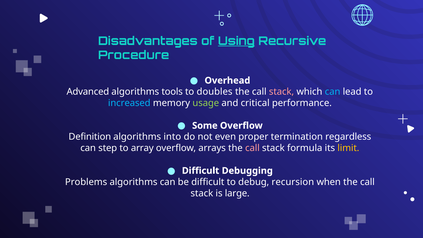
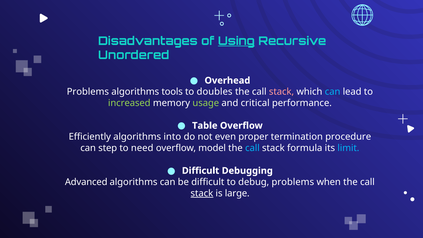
Procedure: Procedure -> Unordered
Advanced at (88, 92): Advanced -> Problems
increased colour: light blue -> light green
Some: Some -> Table
Definition: Definition -> Efficiently
regardless: regardless -> procedure
array: array -> need
arrays: arrays -> model
call at (252, 148) colour: pink -> light blue
limit colour: yellow -> light blue
Problems: Problems -> Advanced
debug recursion: recursion -> problems
stack at (202, 193) underline: none -> present
